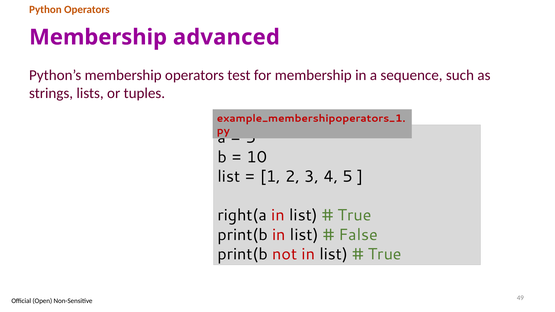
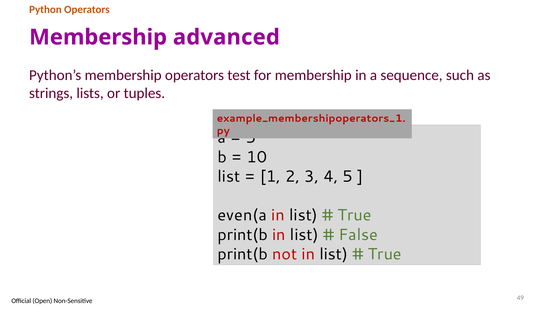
right(a: right(a -> even(a
